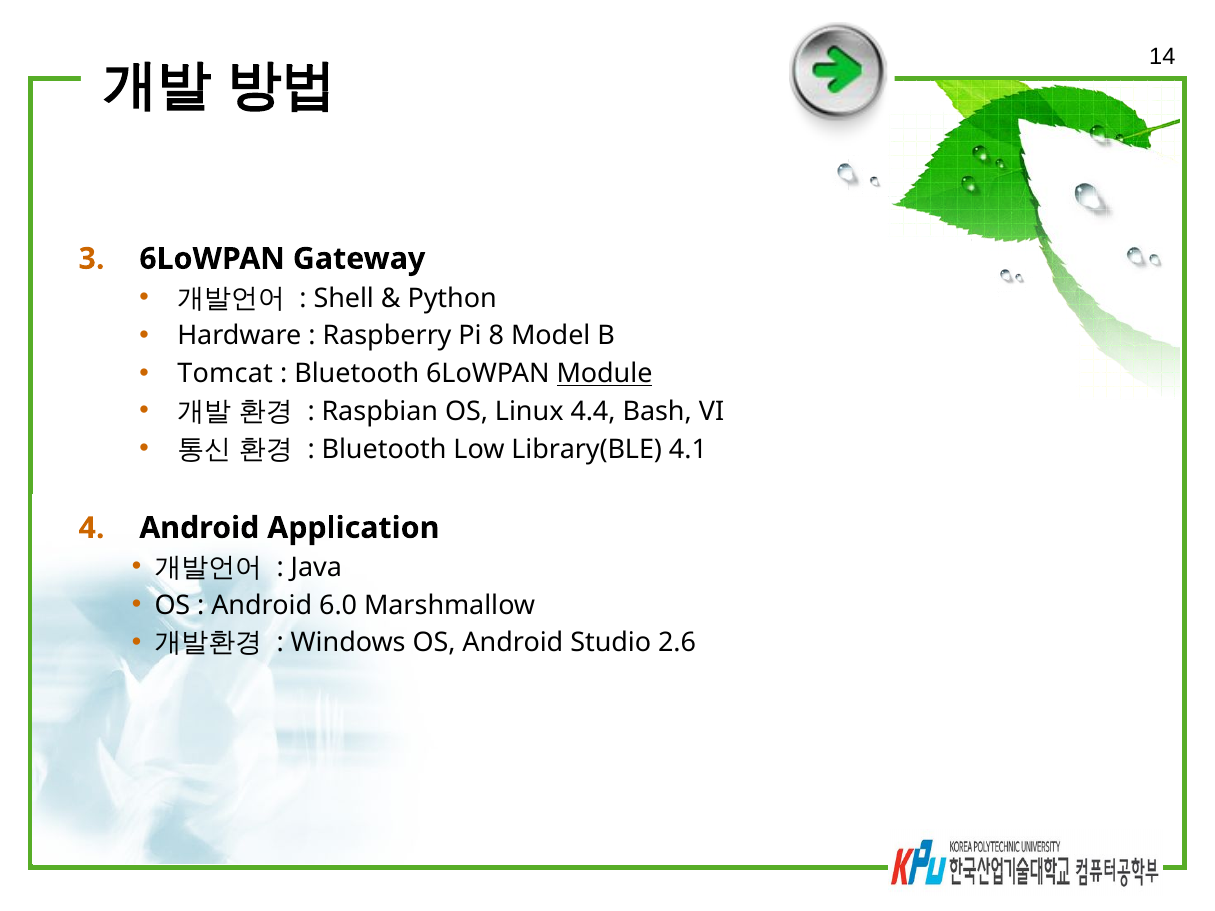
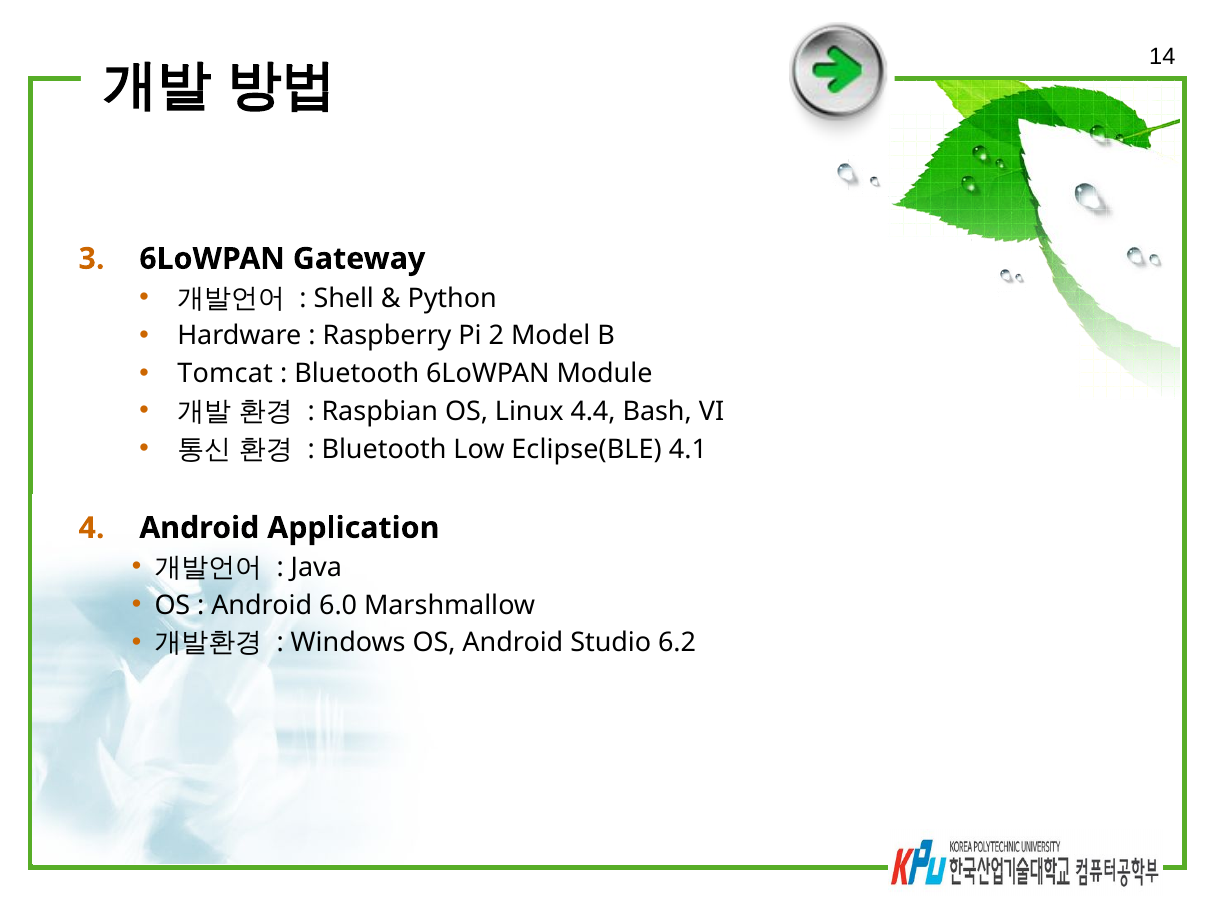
8: 8 -> 2
Module underline: present -> none
Library(BLE: Library(BLE -> Eclipse(BLE
2.6: 2.6 -> 6.2
